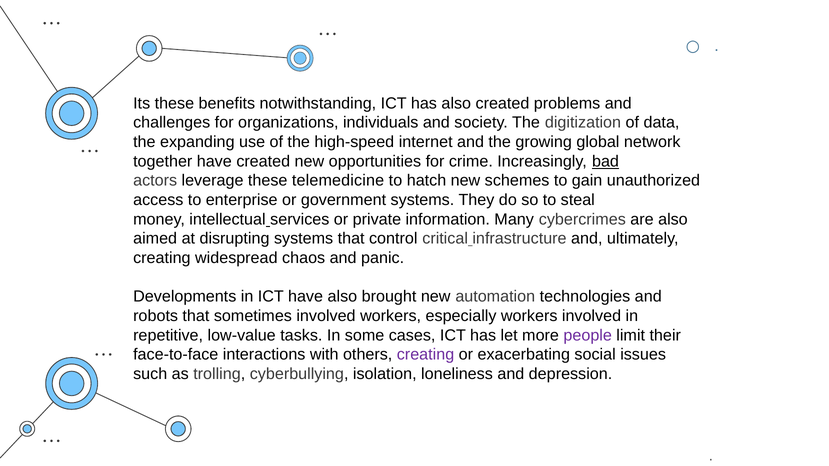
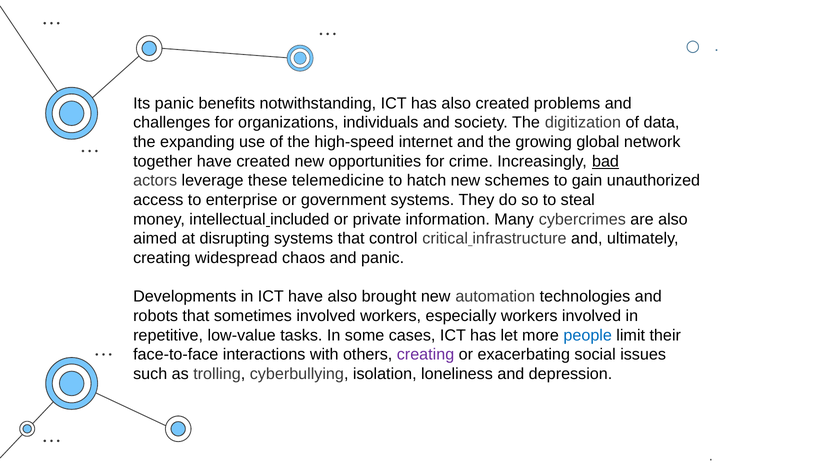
Its these: these -> panic
services: services -> included
people colour: purple -> blue
